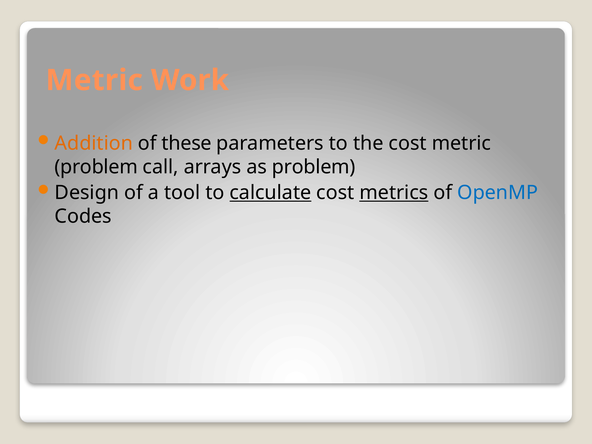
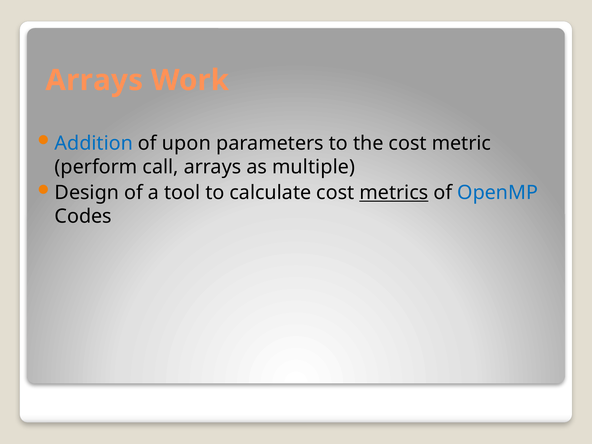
Metric at (94, 80): Metric -> Arrays
Addition colour: orange -> blue
these: these -> upon
problem at (96, 167): problem -> perform
as problem: problem -> multiple
calculate underline: present -> none
